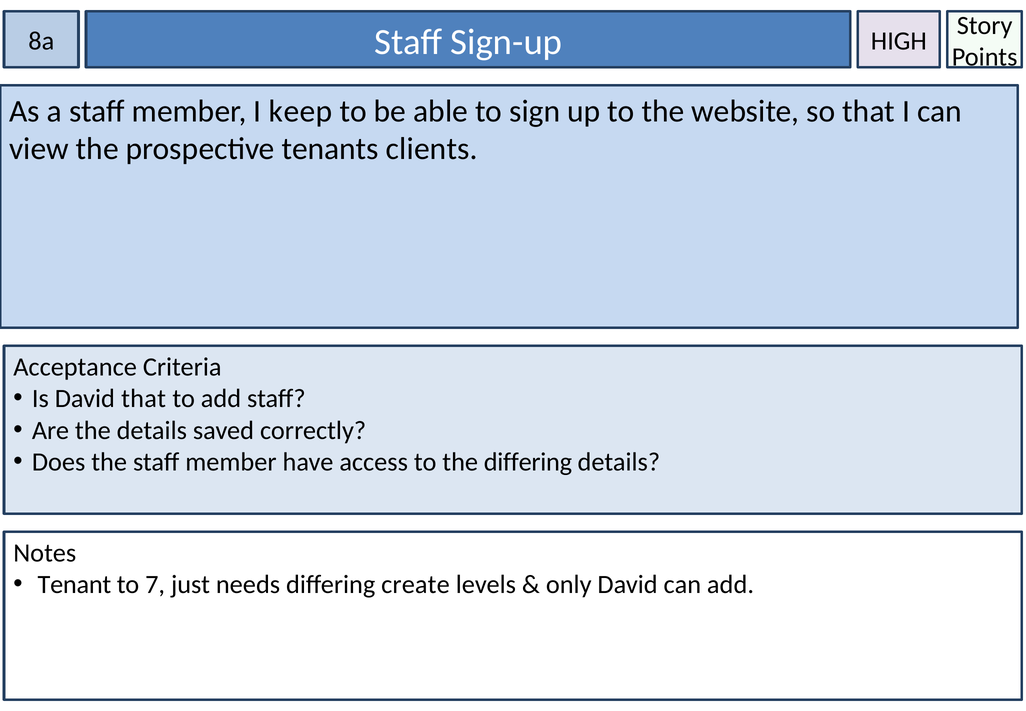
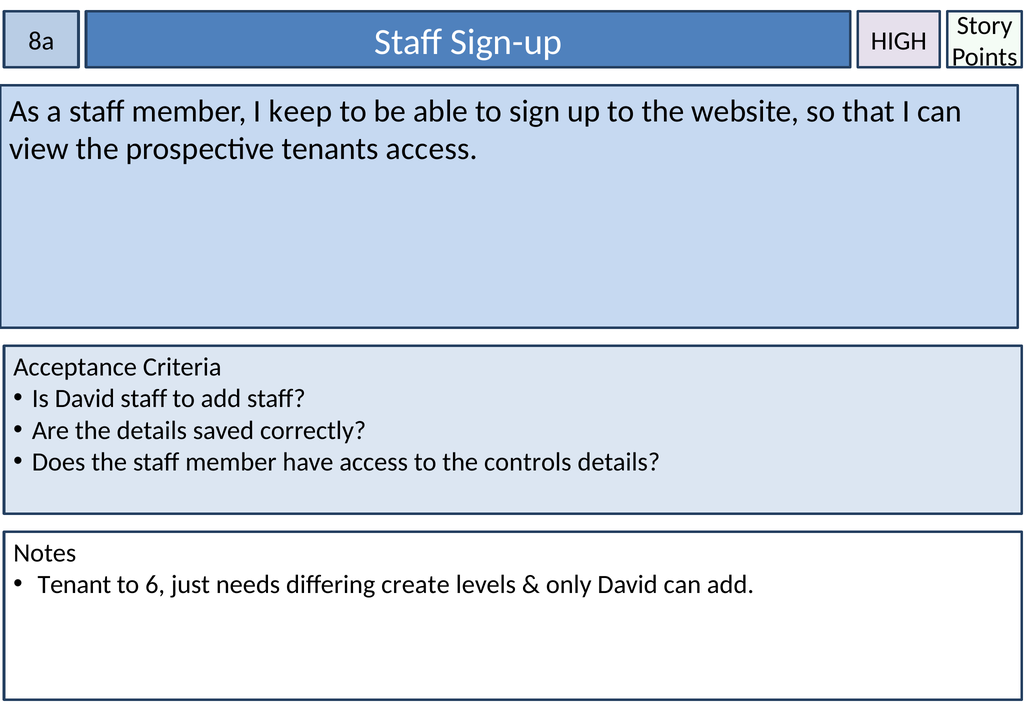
tenants clients: clients -> access
David that: that -> staff
the differing: differing -> controls
7: 7 -> 6
